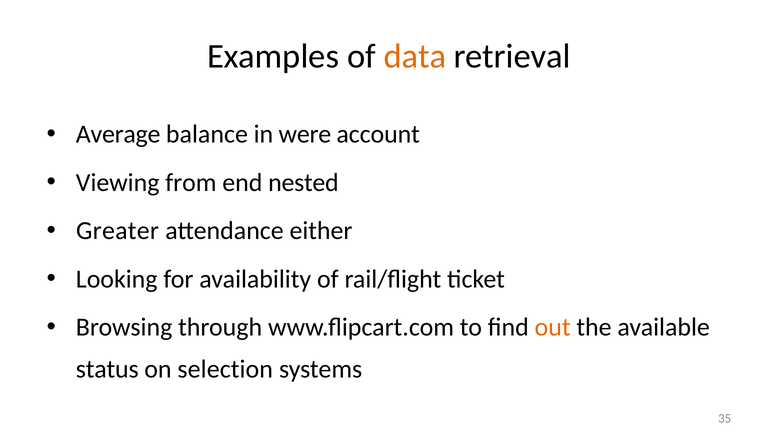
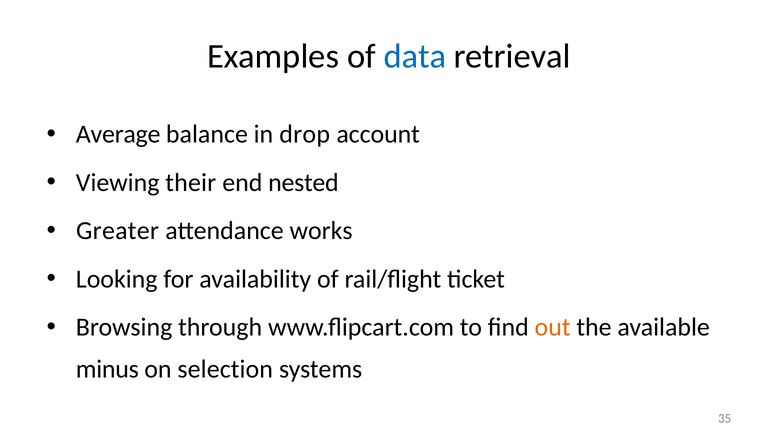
data colour: orange -> blue
were: were -> drop
from: from -> their
either: either -> works
status: status -> minus
